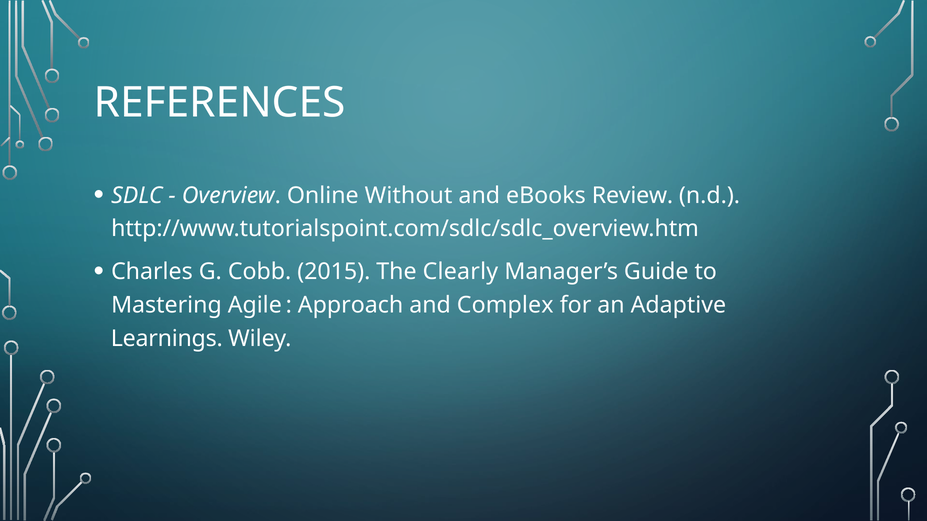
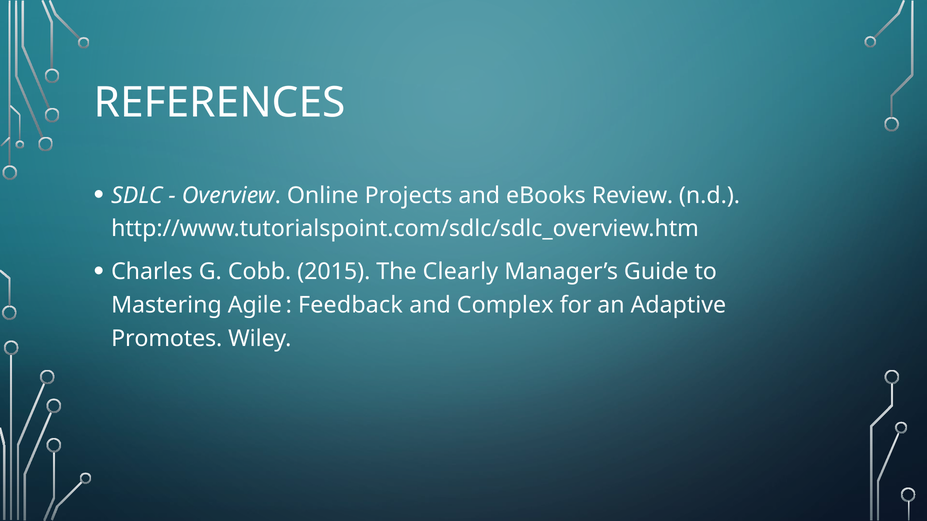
Without: Without -> Projects
Approach: Approach -> Feedback
Learnings: Learnings -> Promotes
